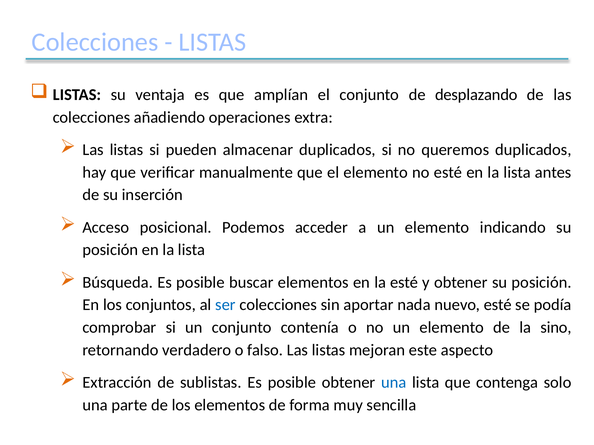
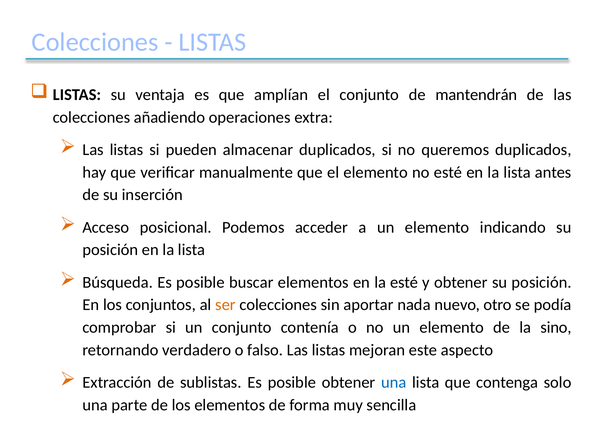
desplazando: desplazando -> mantendrán
ser colour: blue -> orange
nuevo esté: esté -> otro
